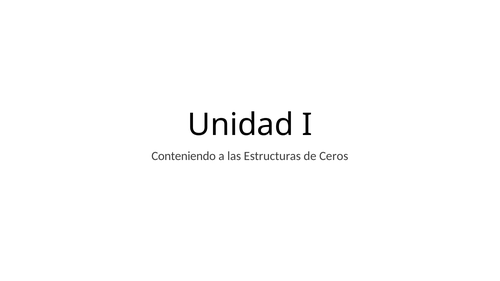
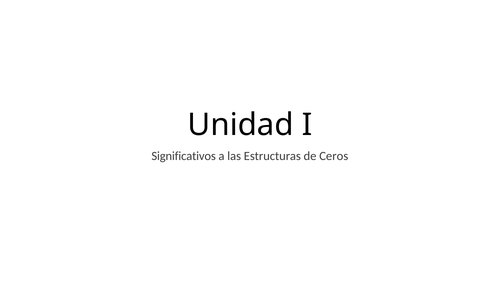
Conteniendo: Conteniendo -> Significativos
